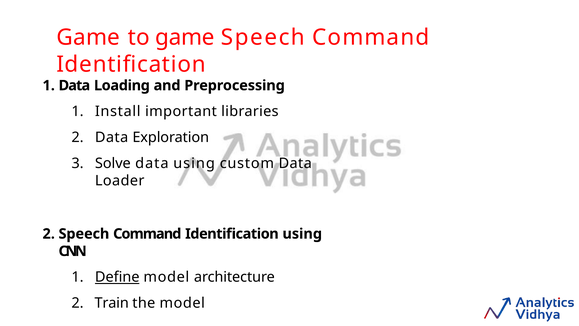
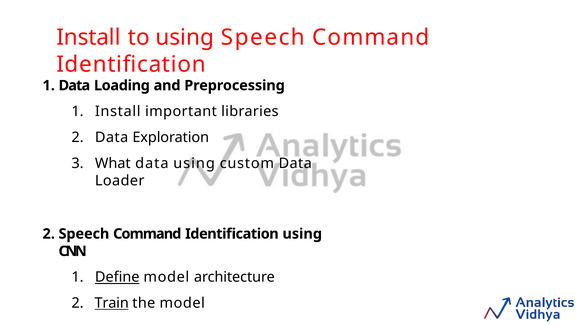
Game at (88, 37): Game -> Install
to game: game -> using
Solve: Solve -> What
Train underline: none -> present
